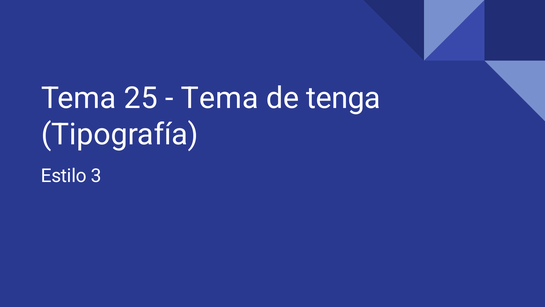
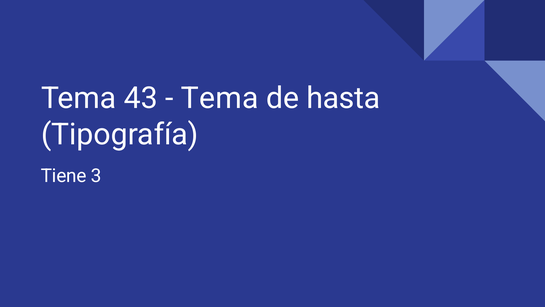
25: 25 -> 43
tenga: tenga -> hasta
Estilo: Estilo -> Tiene
